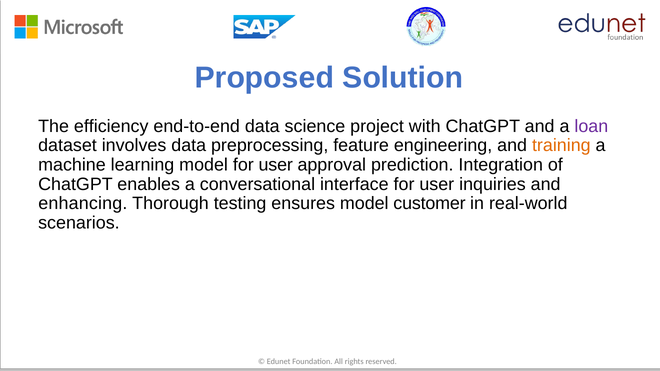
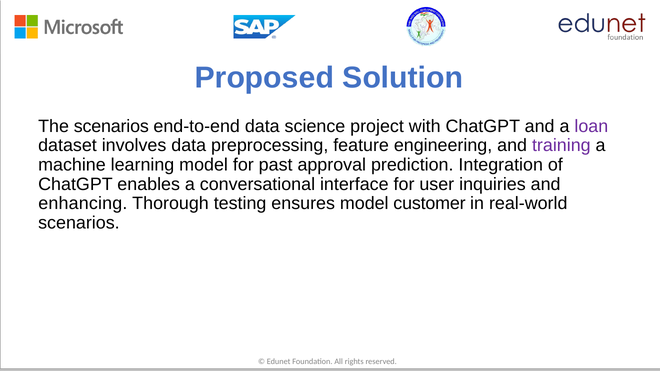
The efficiency: efficiency -> scenarios
training colour: orange -> purple
model for user: user -> past
